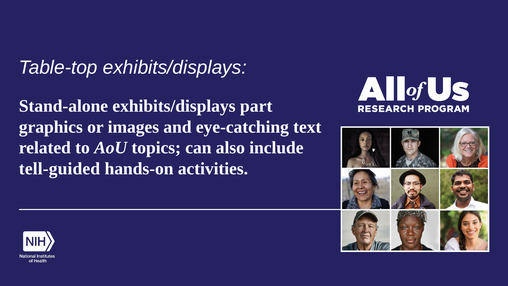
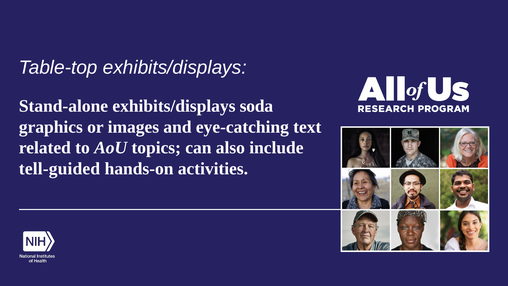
part: part -> soda
